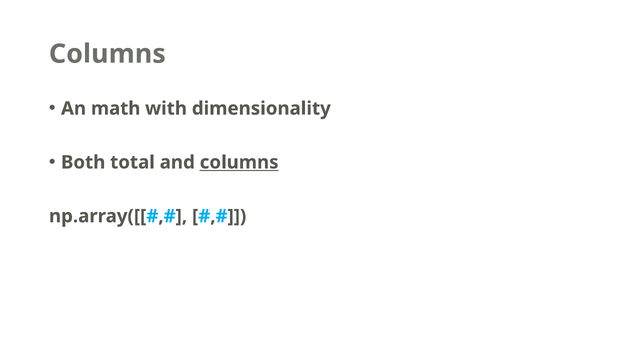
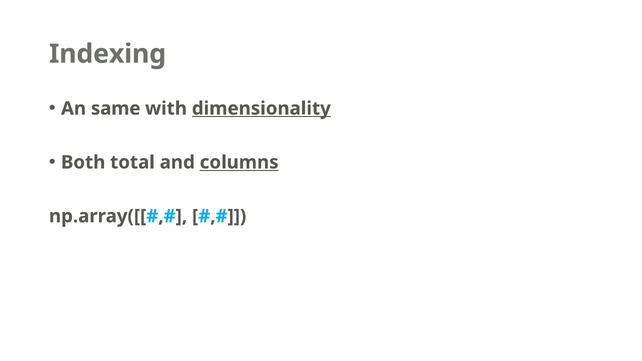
Columns at (107, 54): Columns -> Indexing
math: math -> same
dimensionality underline: none -> present
